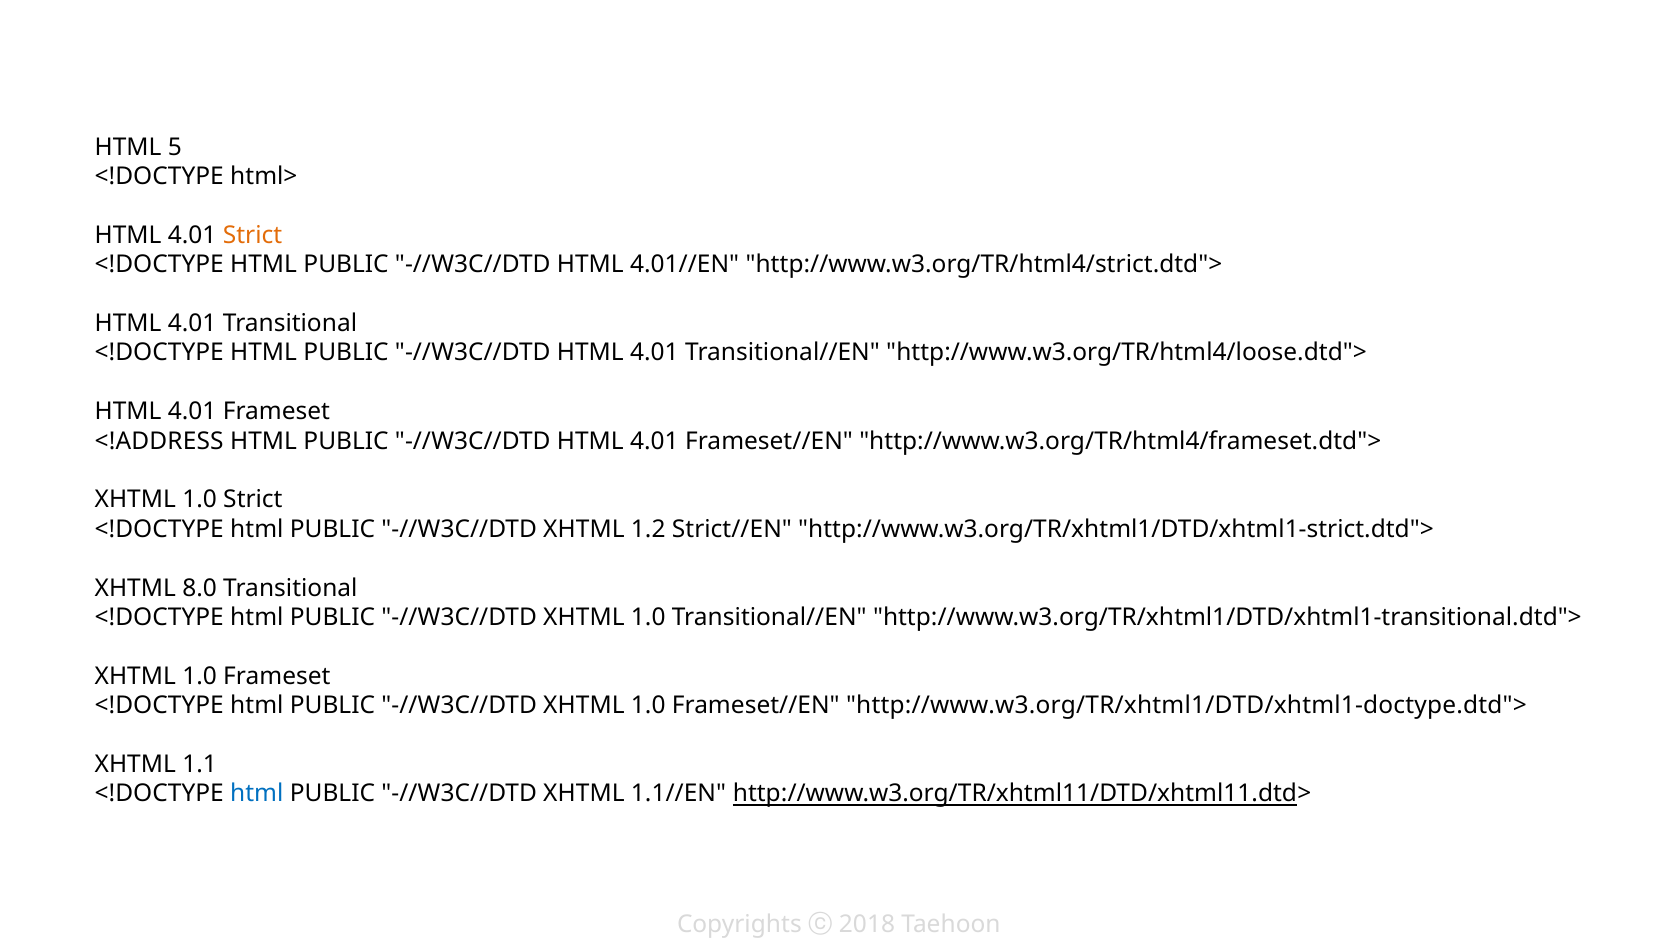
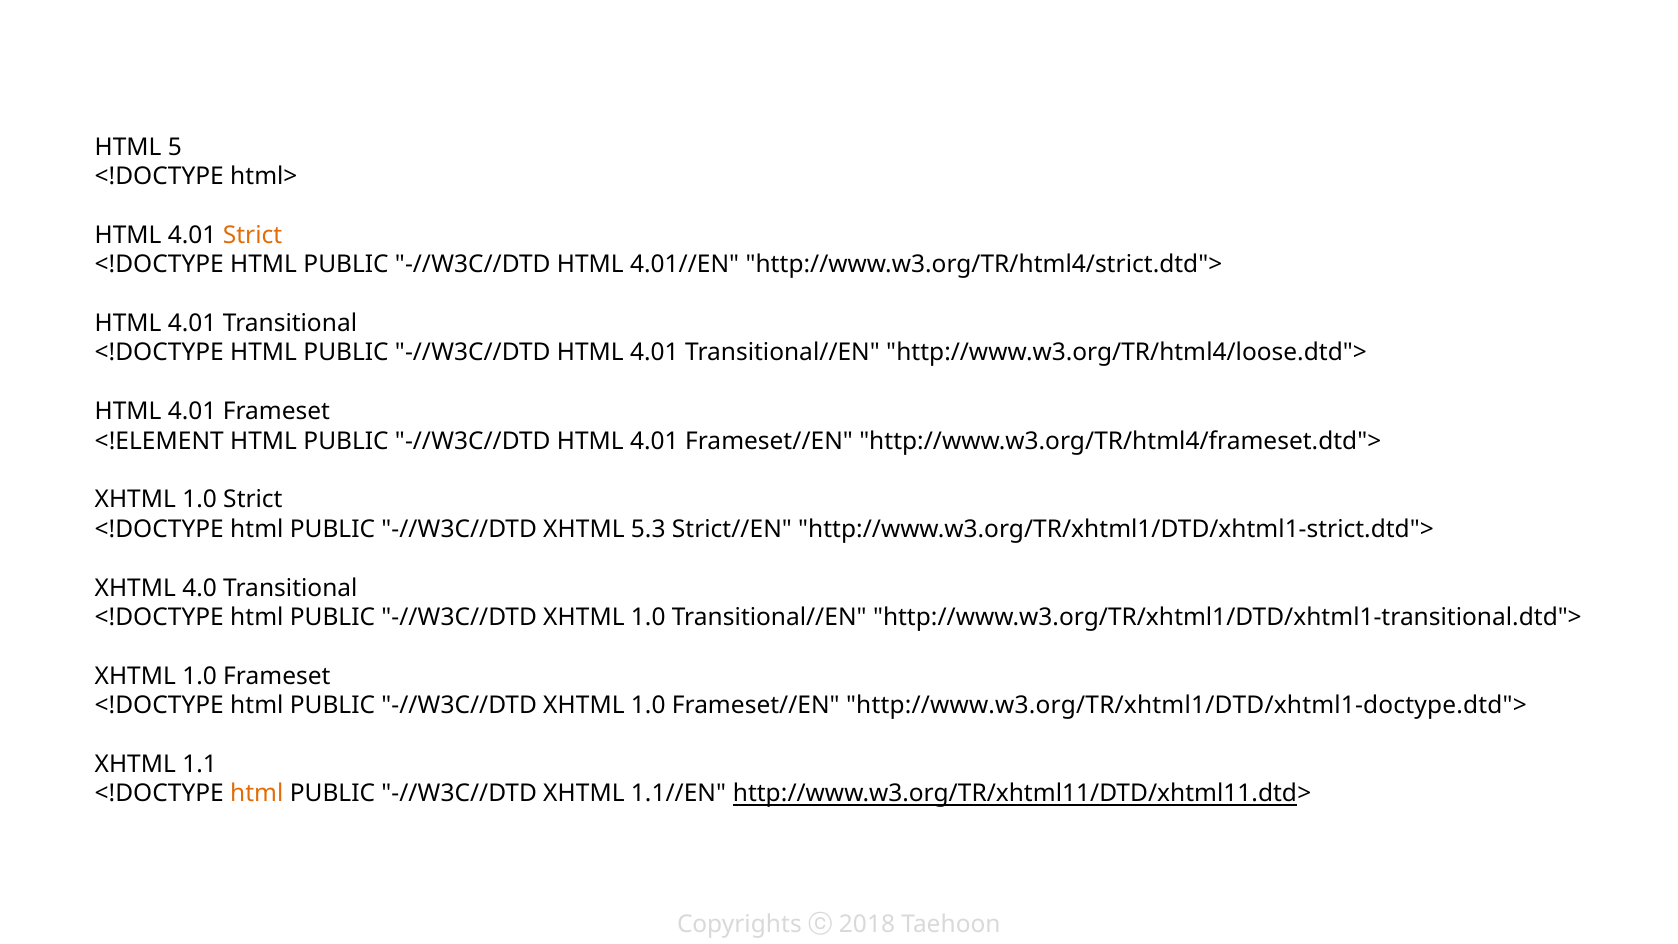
<!ADDRESS: <!ADDRESS -> <!ELEMENT
1.2: 1.2 -> 5.3
8.0: 8.0 -> 4.0
html at (257, 794) colour: blue -> orange
